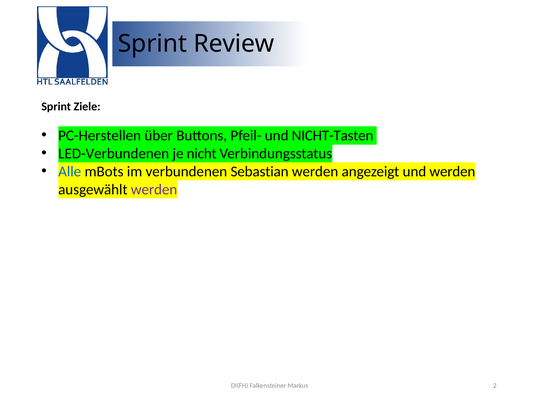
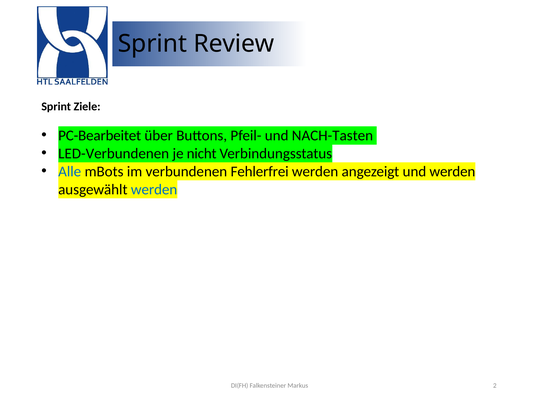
PC-Herstellen: PC-Herstellen -> PC-Bearbeitet
NICHT-Tasten: NICHT-Tasten -> NACH-Tasten
Sebastian: Sebastian -> Fehlerfrei
werden at (154, 190) colour: purple -> blue
